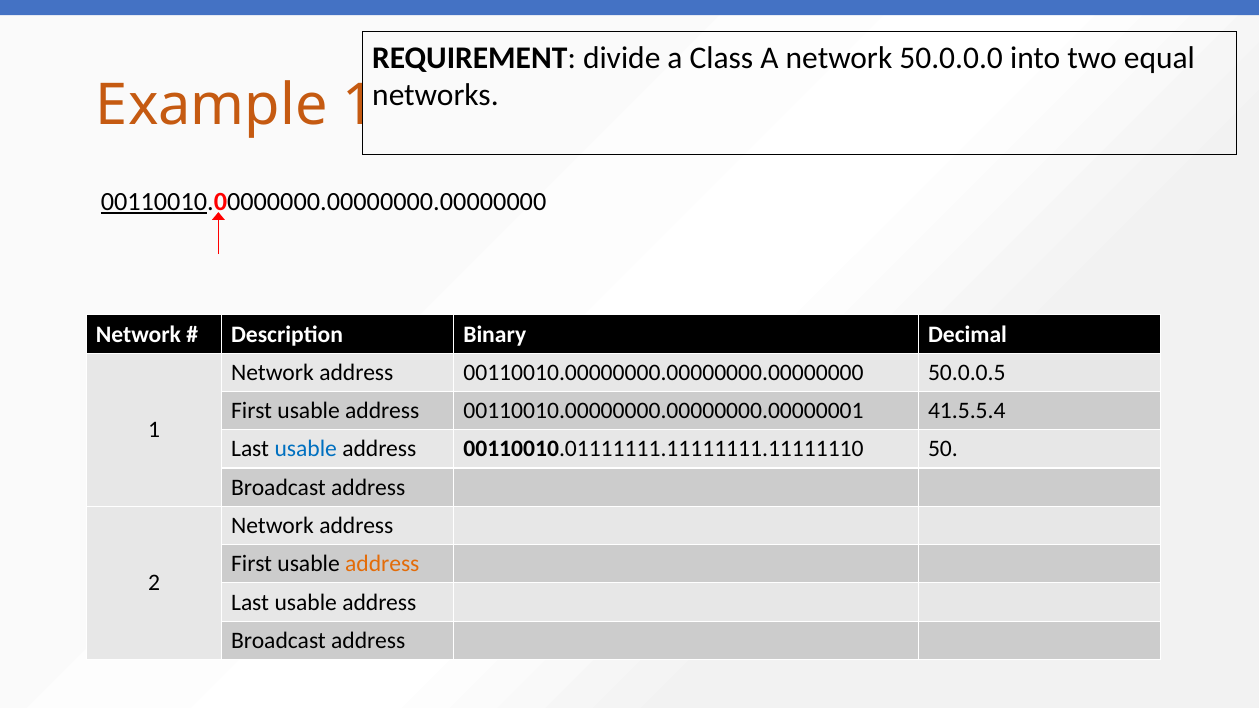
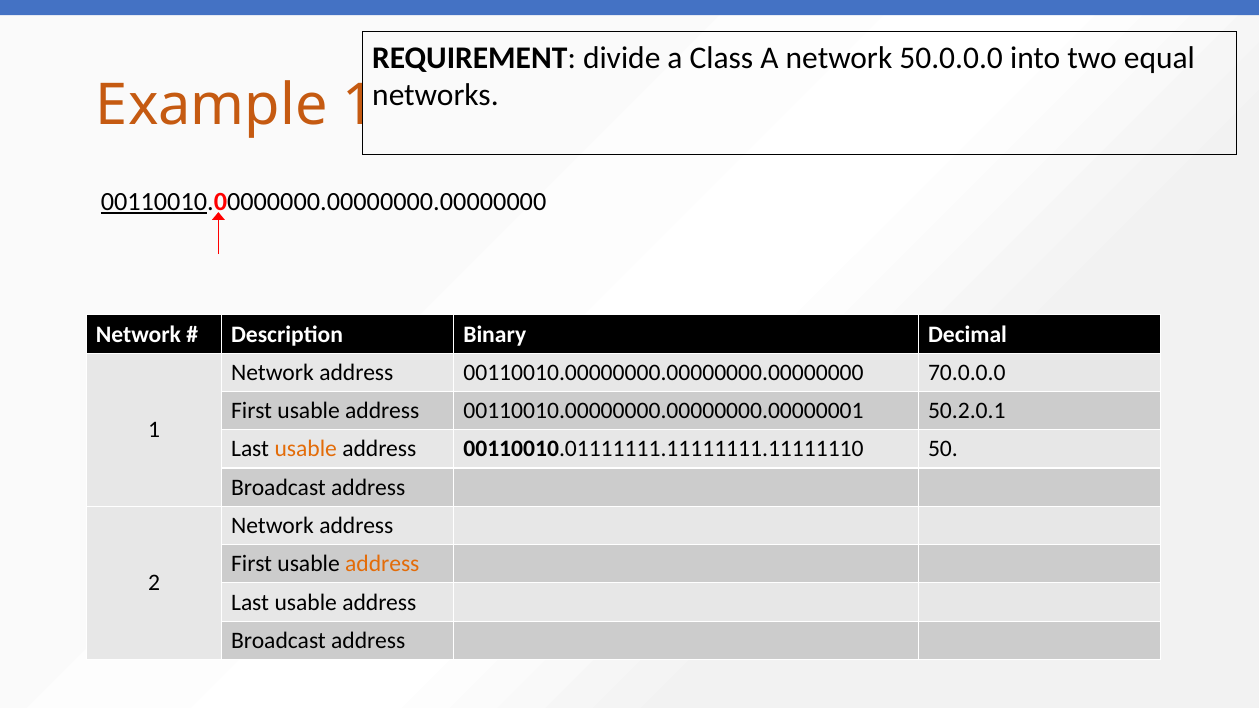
50.0.0.5: 50.0.0.5 -> 70.0.0.0
41.5.5.4: 41.5.5.4 -> 50.2.0.1
usable at (306, 449) colour: blue -> orange
